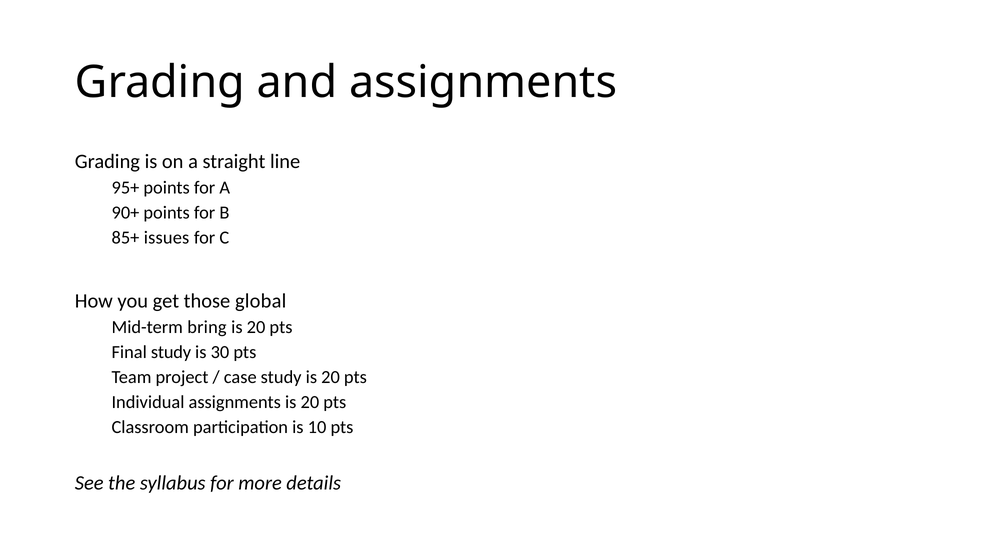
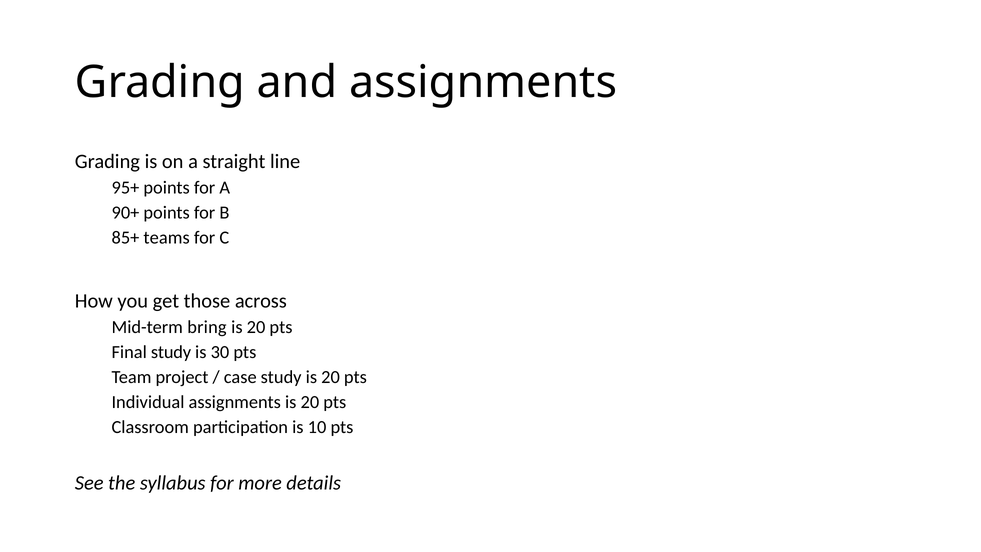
issues: issues -> teams
global: global -> across
